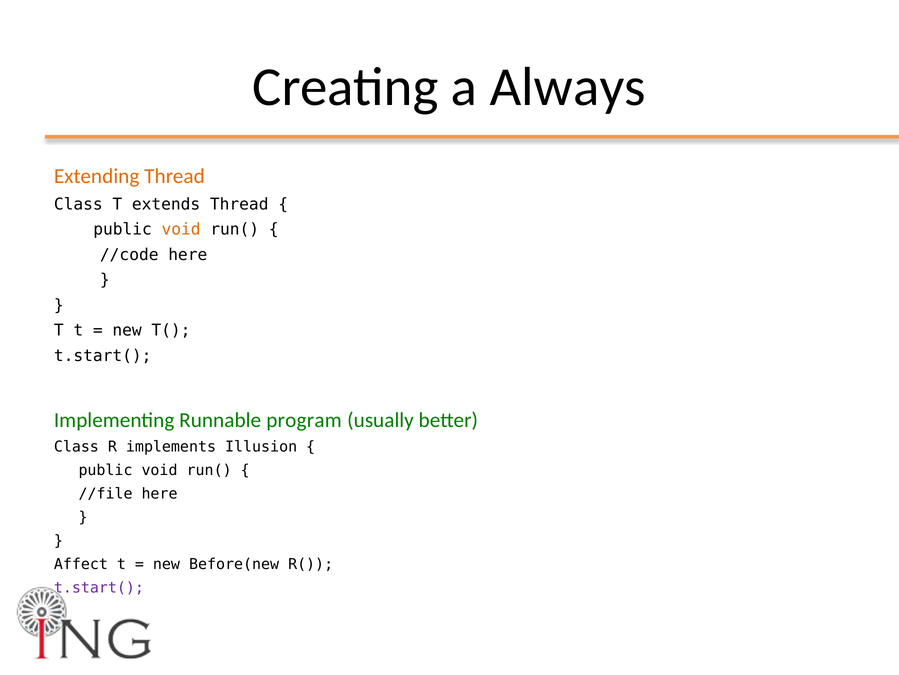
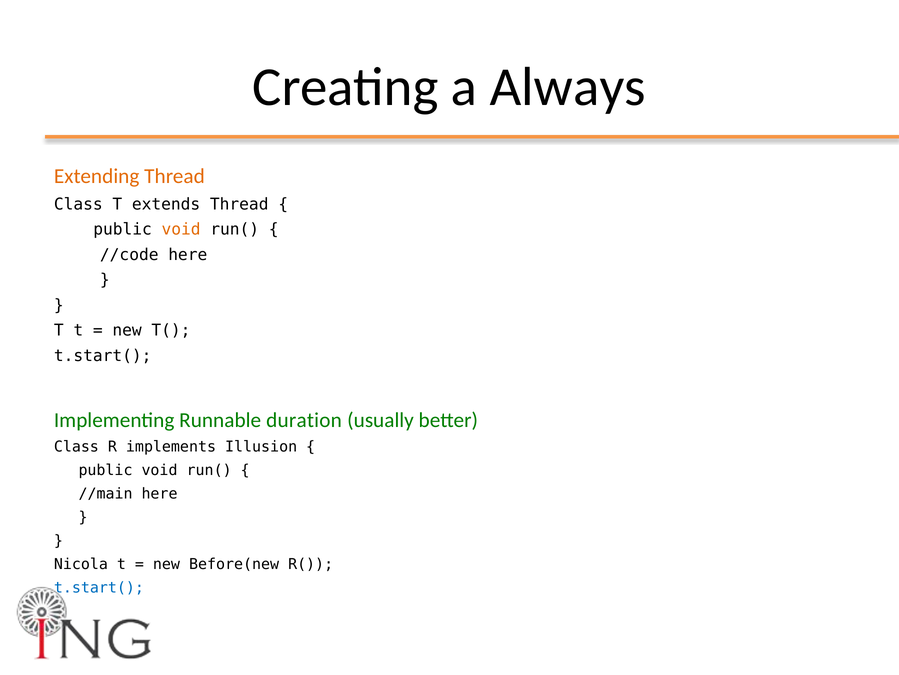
program: program -> duration
//file: //file -> //main
Affect: Affect -> Nicola
t.start( at (99, 587) colour: purple -> blue
